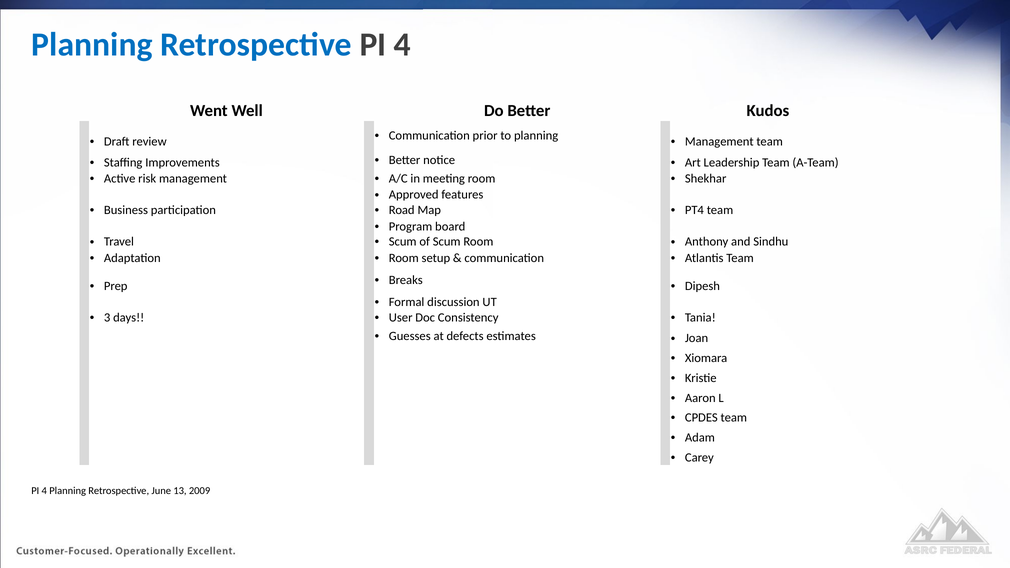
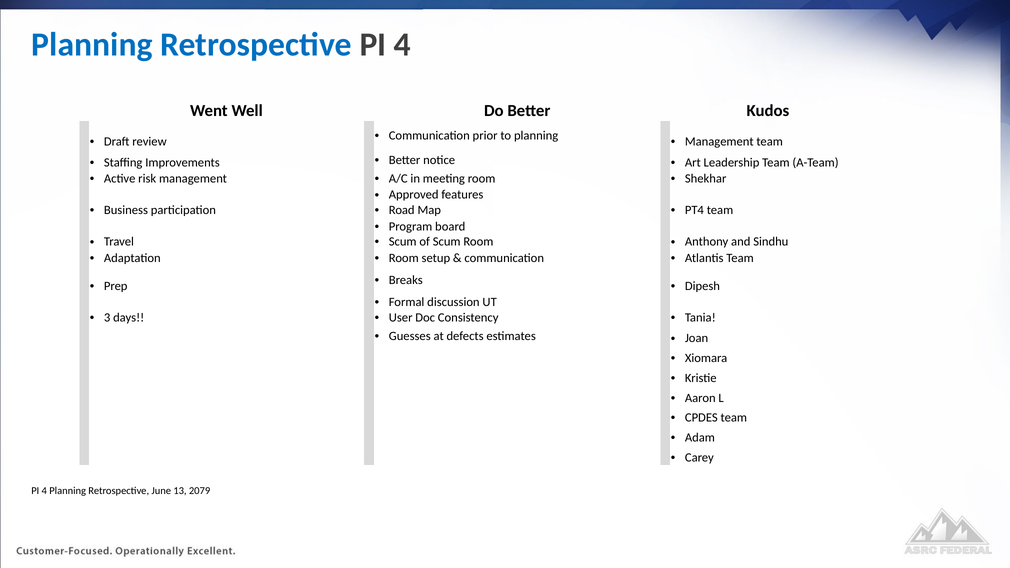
2009: 2009 -> 2079
